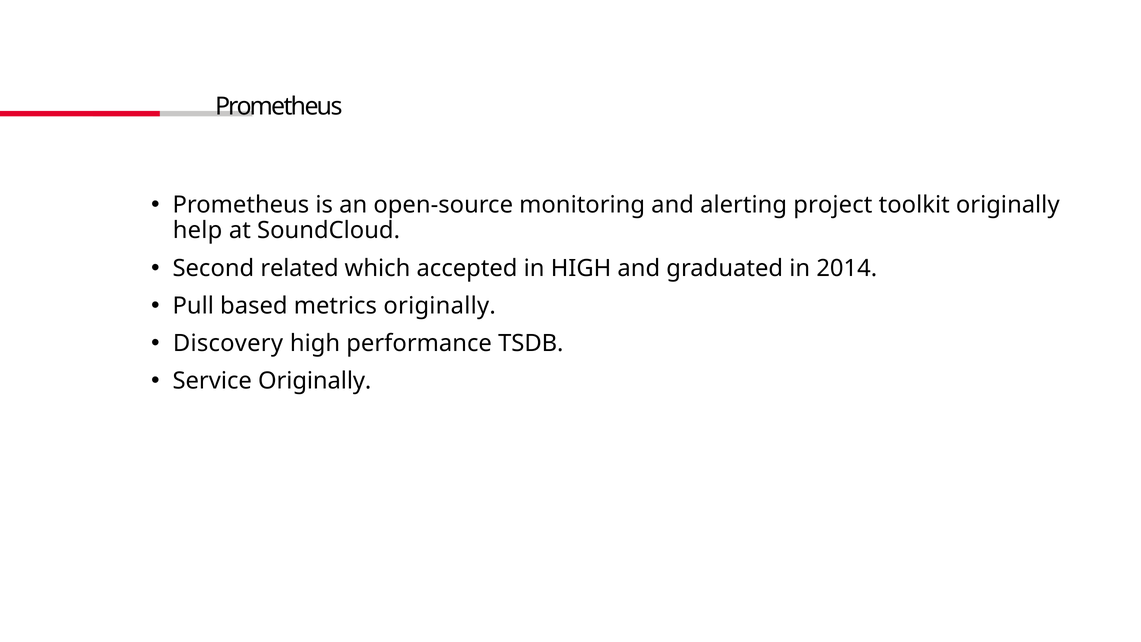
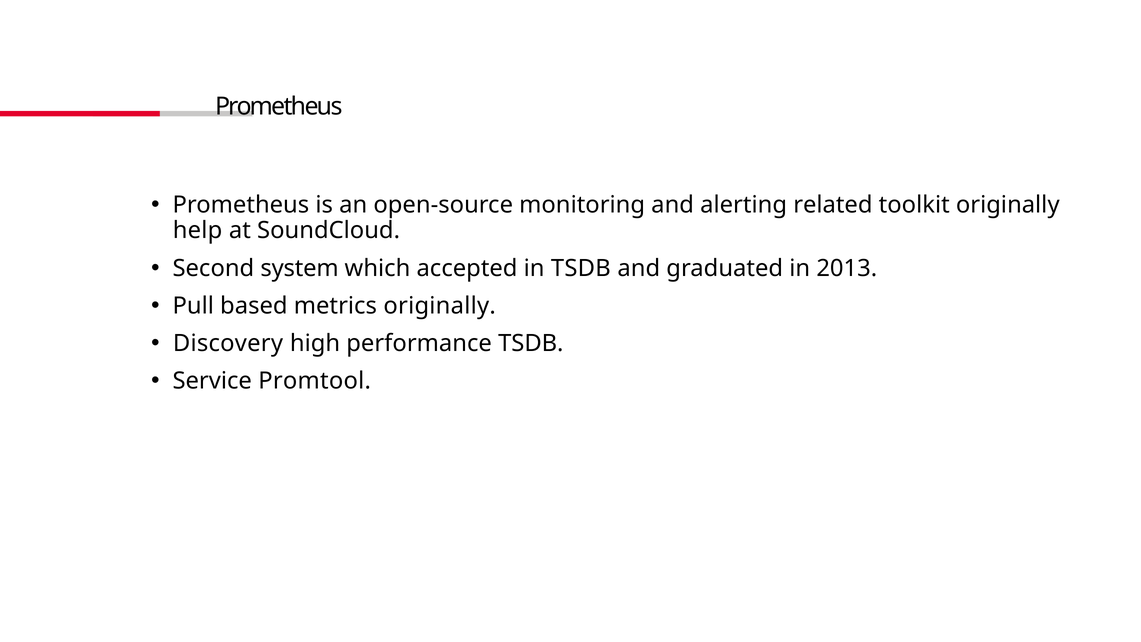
project: project -> related
related: related -> system
in HIGH: HIGH -> TSDB
2014: 2014 -> 2013
Service Originally: Originally -> Promtool
